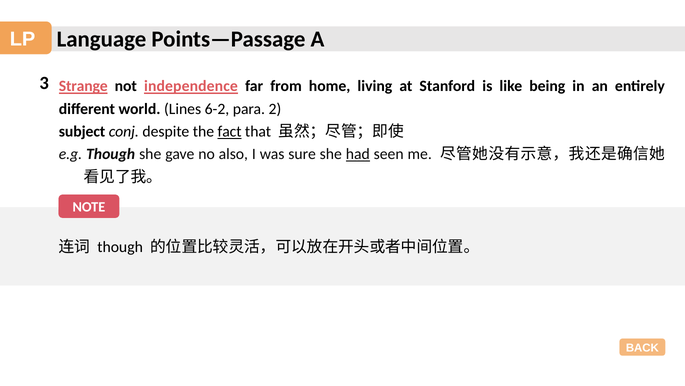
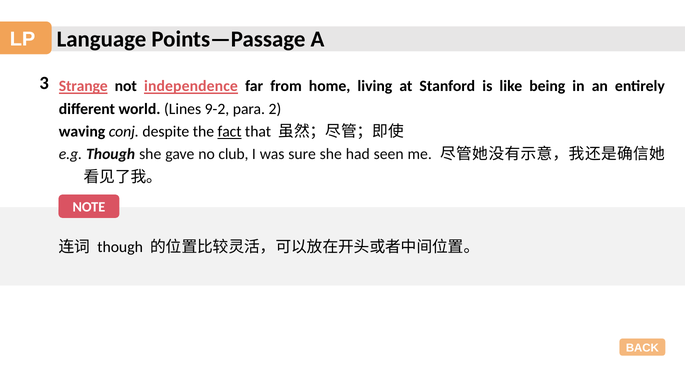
6-2: 6-2 -> 9-2
subject: subject -> waving
also: also -> club
had underline: present -> none
